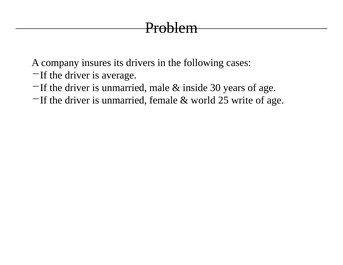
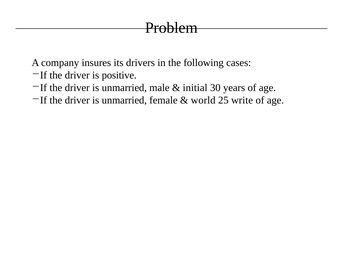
average: average -> positive
inside: inside -> initial
